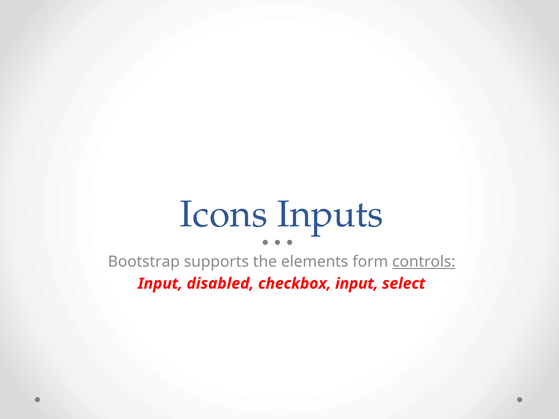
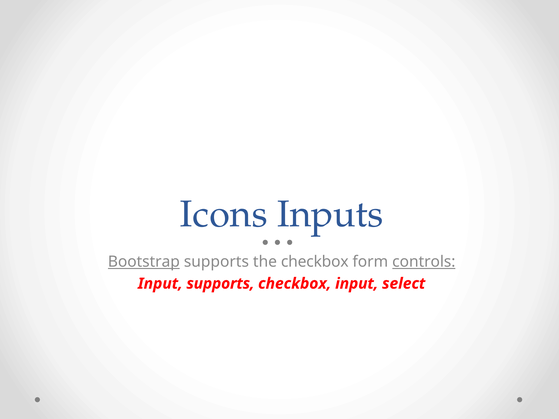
Bootstrap underline: none -> present
the elements: elements -> checkbox
Input disabled: disabled -> supports
